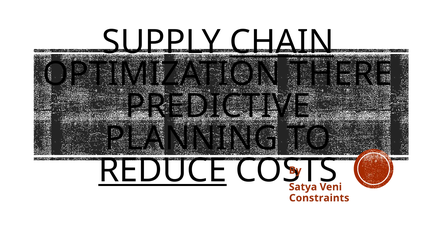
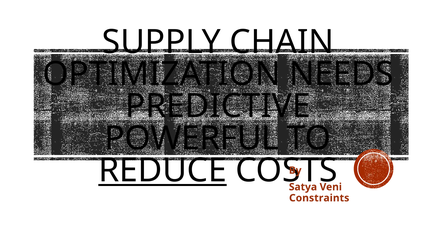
CHAIN underline: present -> none
THERE: THERE -> NEEDS
PLANNING: PLANNING -> POWERFUL
